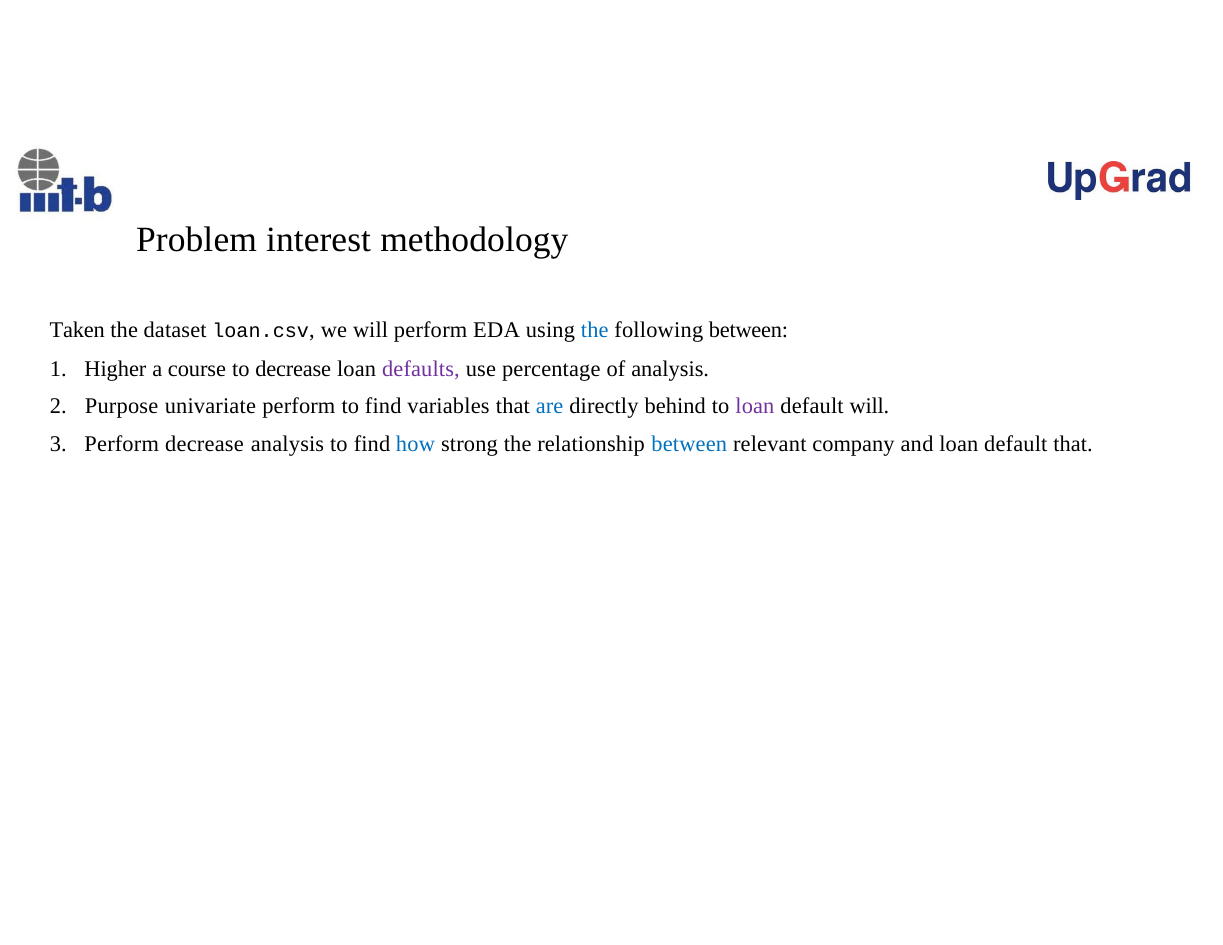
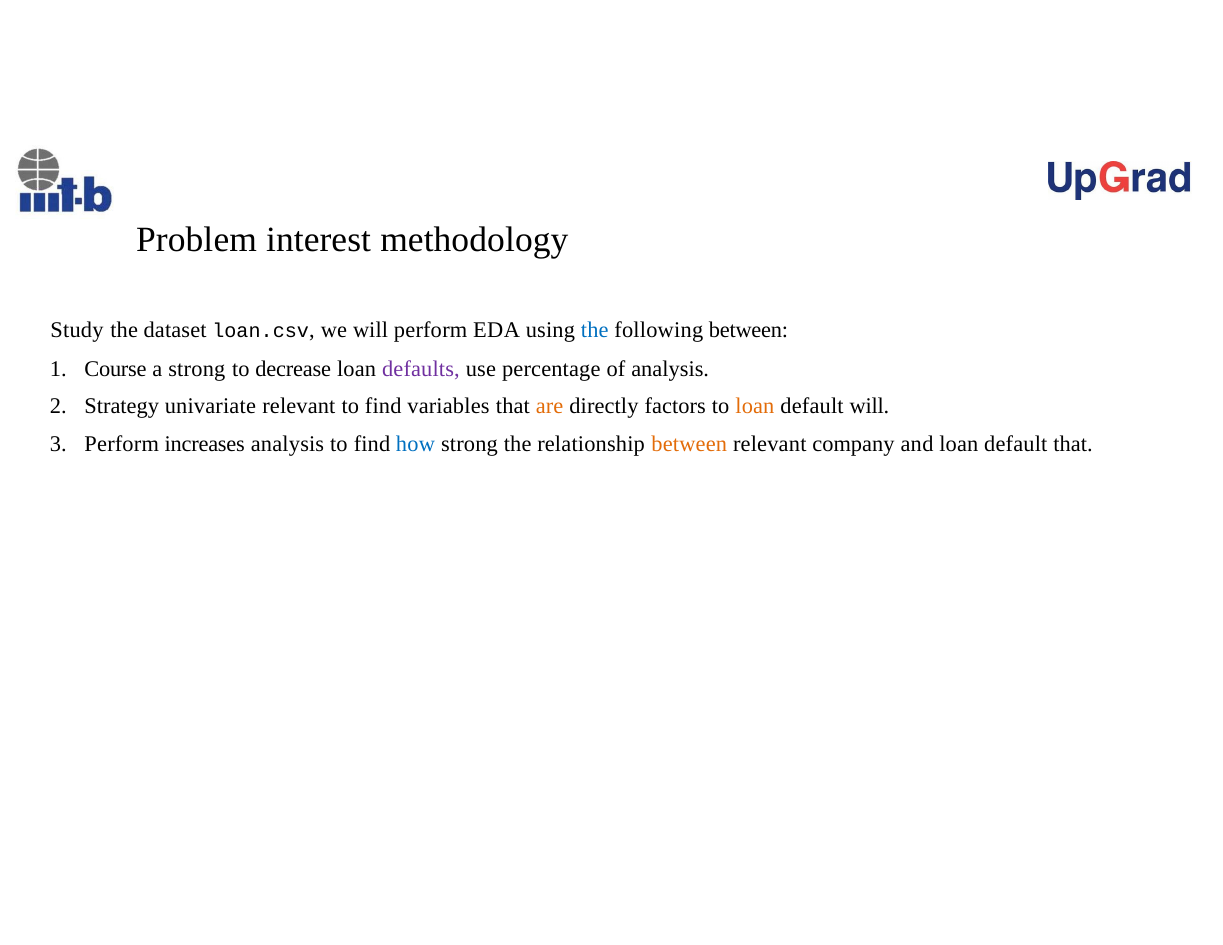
Taken: Taken -> Study
Higher: Higher -> Course
a course: course -> strong
Purpose: Purpose -> Strategy
univariate perform: perform -> relevant
are colour: blue -> orange
behind: behind -> factors
loan at (755, 406) colour: purple -> orange
Perform decrease: decrease -> increases
between at (689, 444) colour: blue -> orange
